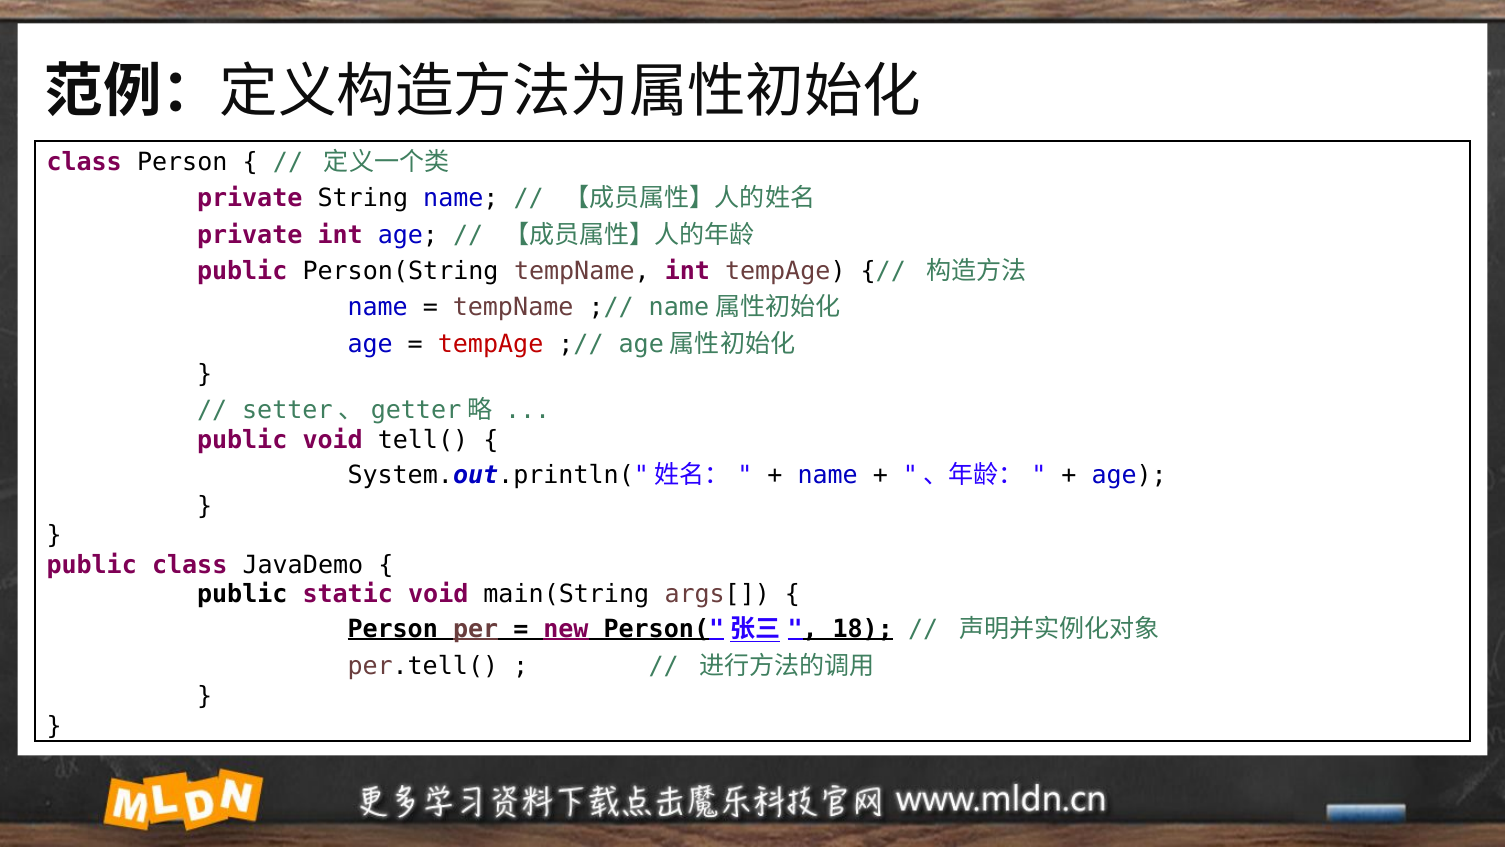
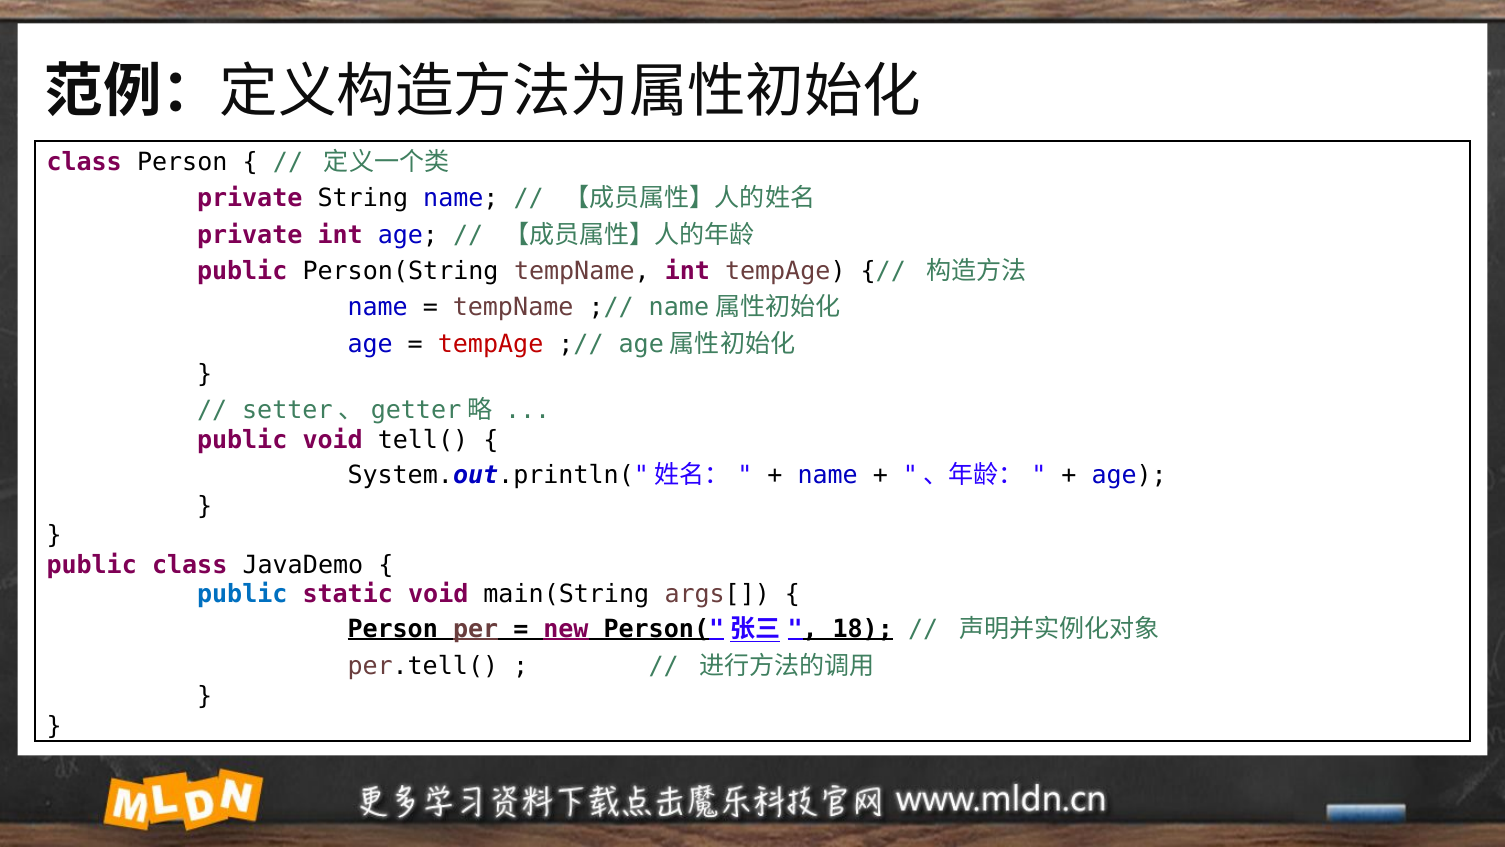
public at (242, 594) colour: black -> blue
